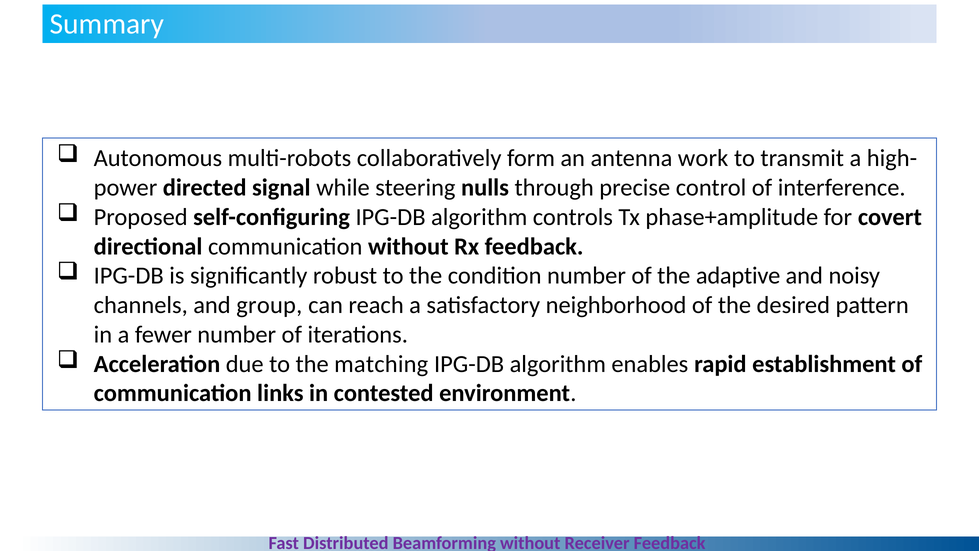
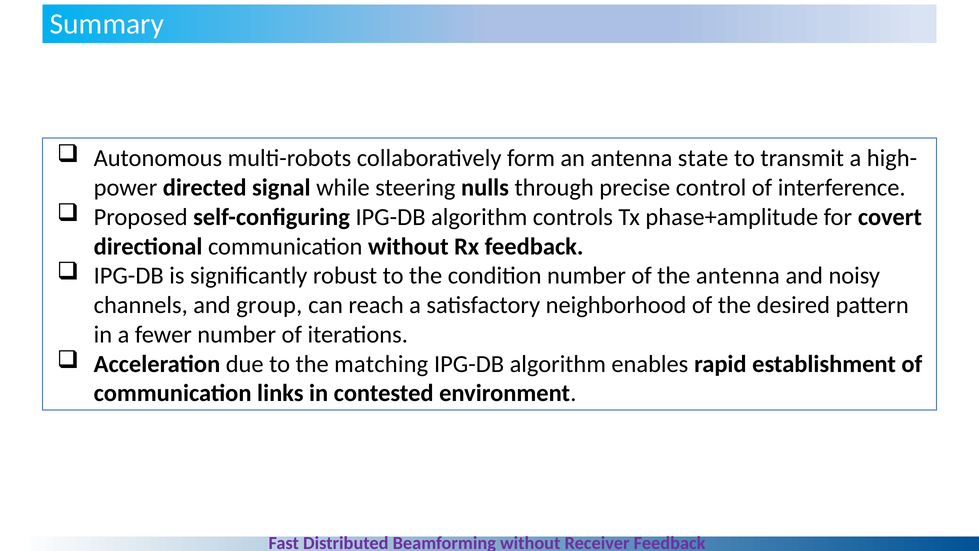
work: work -> state
the adaptive: adaptive -> antenna
